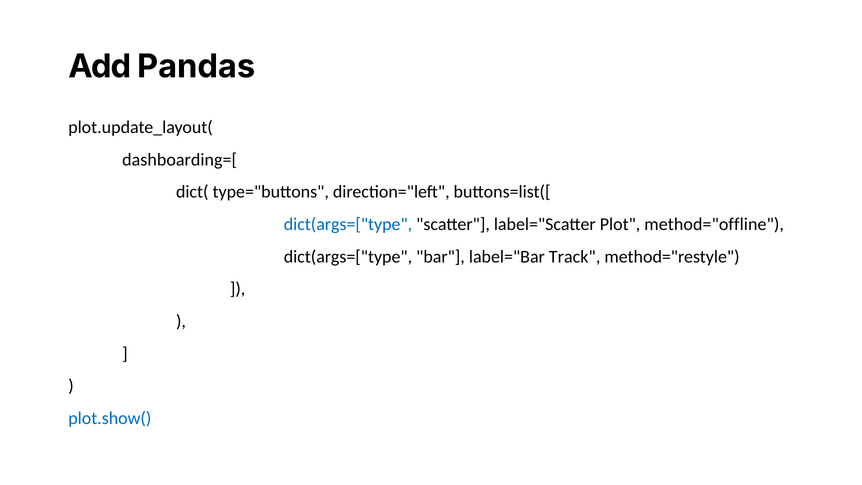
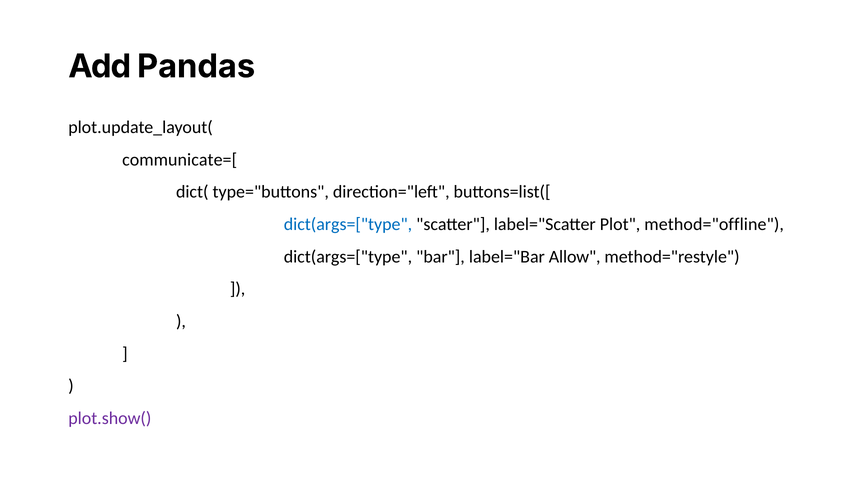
dashboarding=[: dashboarding=[ -> communicate=[
Track: Track -> Allow
plot.show( colour: blue -> purple
